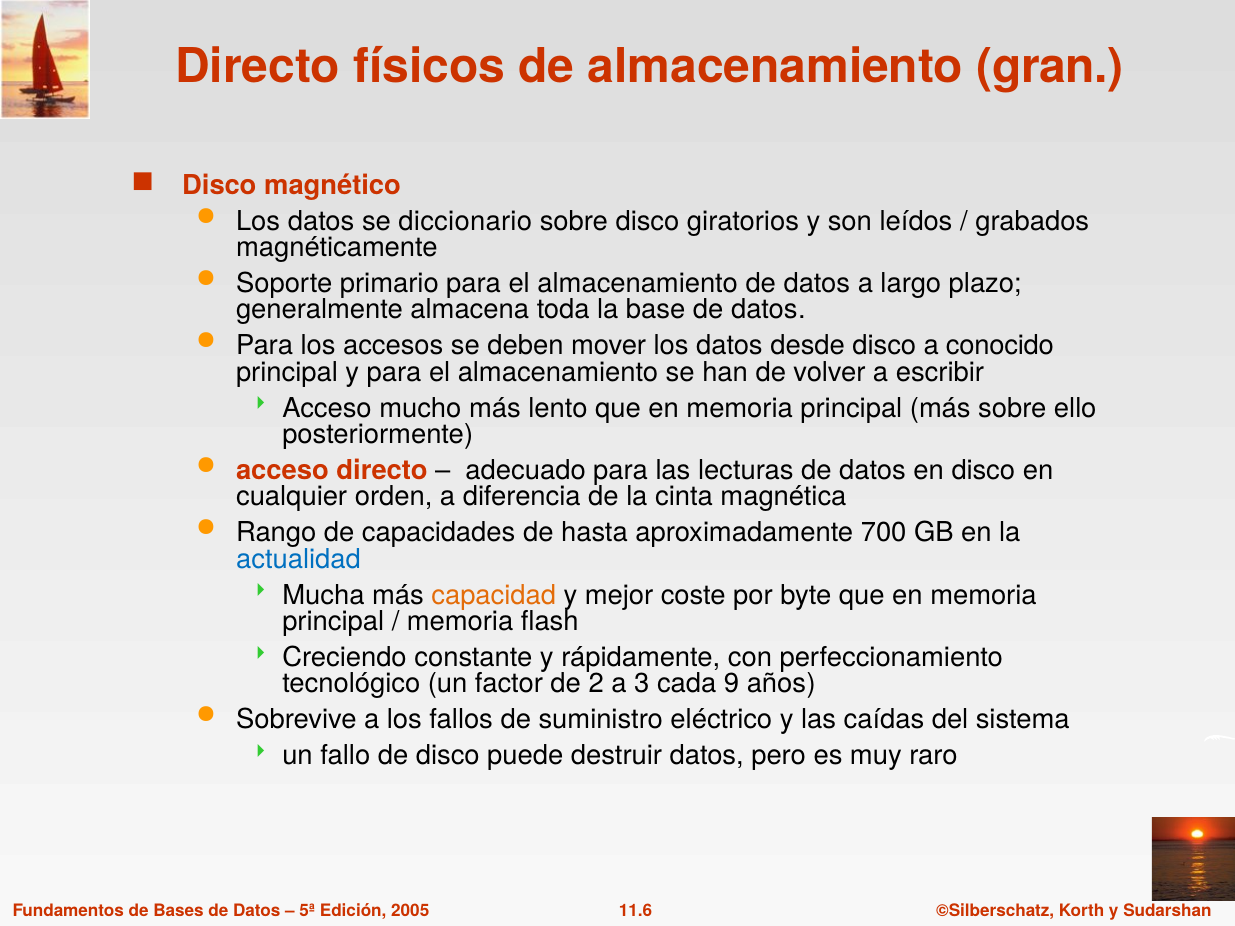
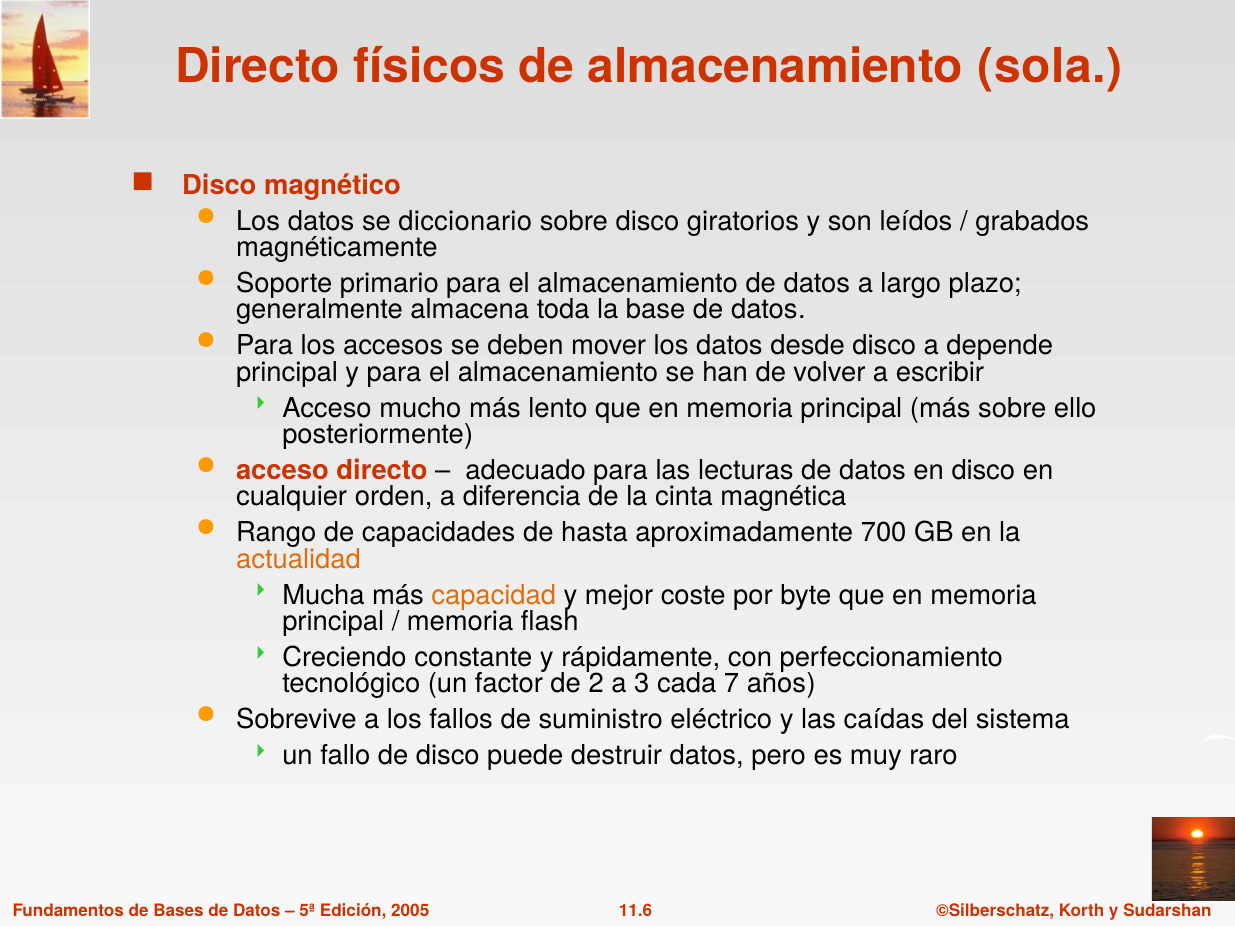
gran: gran -> sola
conocido: conocido -> depende
actualidad colour: blue -> orange
9: 9 -> 7
